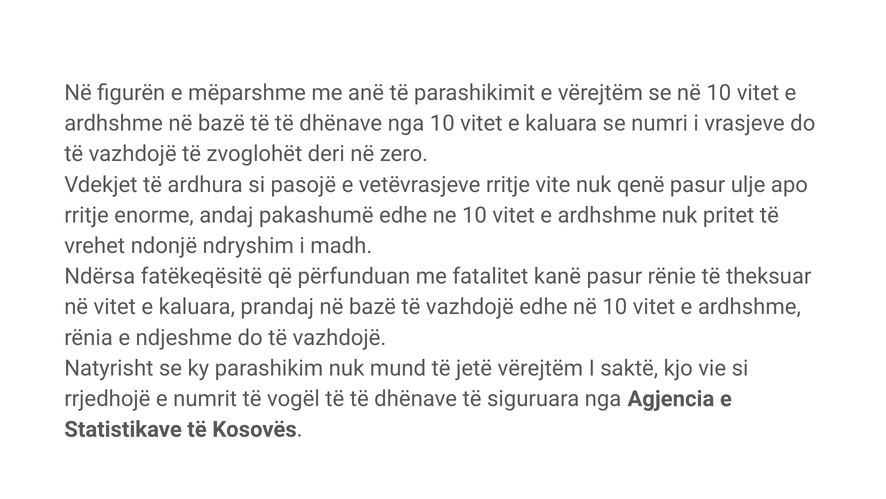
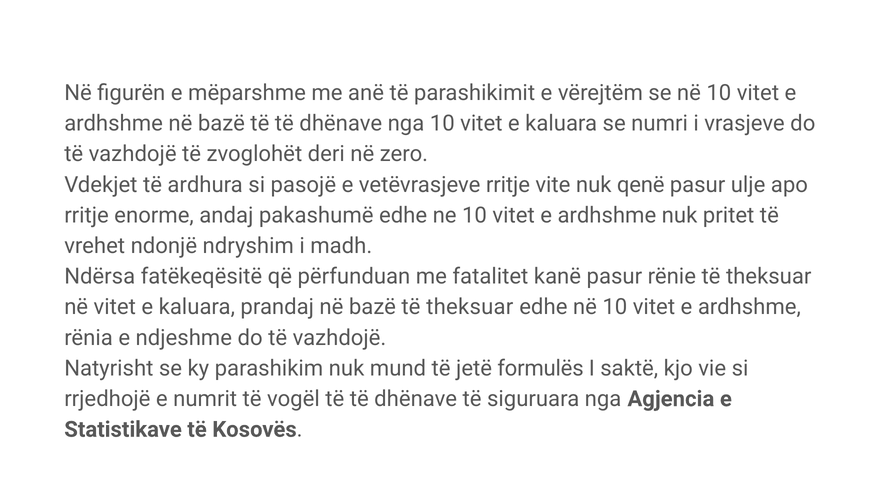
bazë të vazhdojë: vazhdojë -> theksuar
jetë vërejtëm: vërejtëm -> formulës
